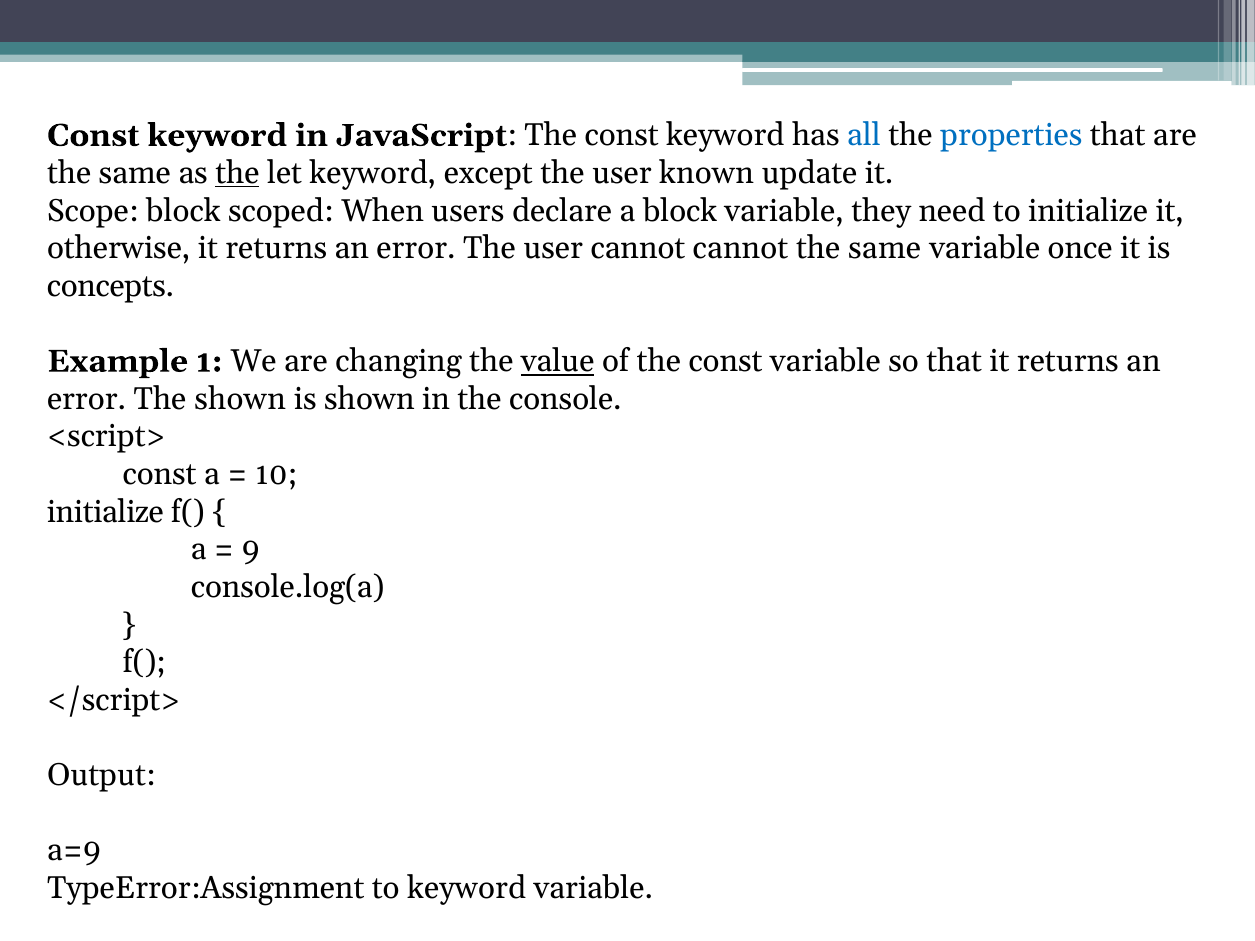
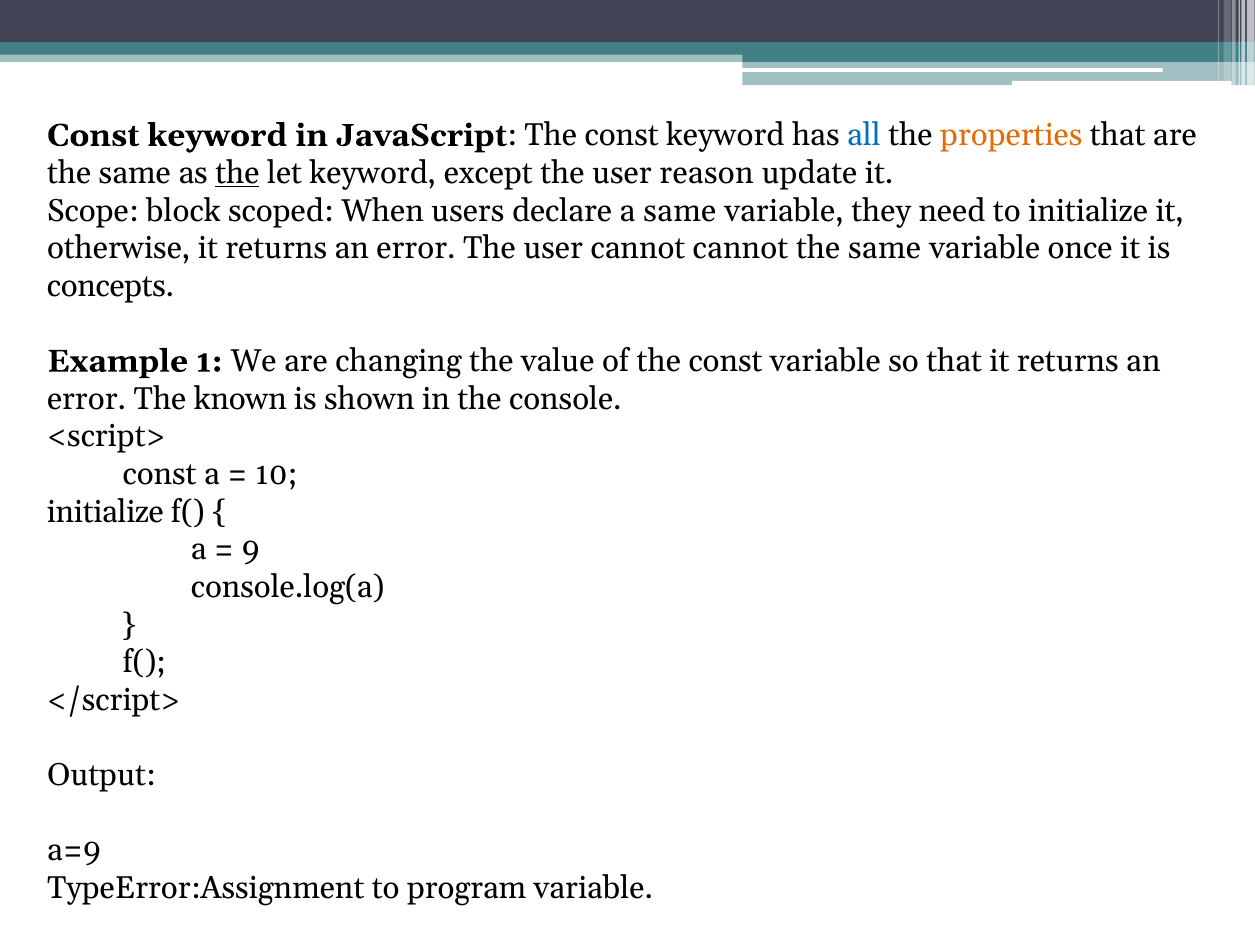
properties colour: blue -> orange
known: known -> reason
a block: block -> same
value underline: present -> none
The shown: shown -> known
to keyword: keyword -> program
